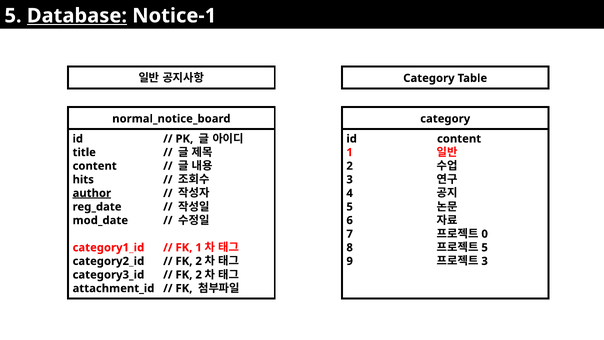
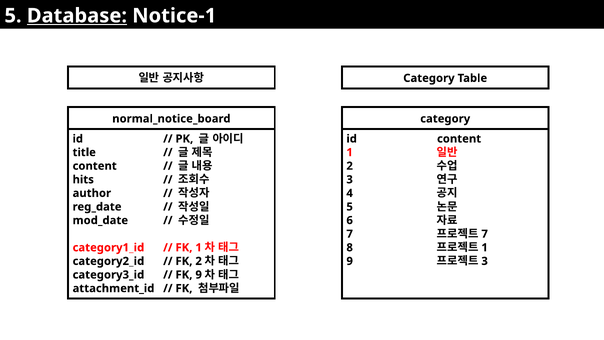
author underline: present -> none
0 at (485, 234): 0 -> 7
5 at (485, 247): 5 -> 1
2 at (199, 275): 2 -> 9
